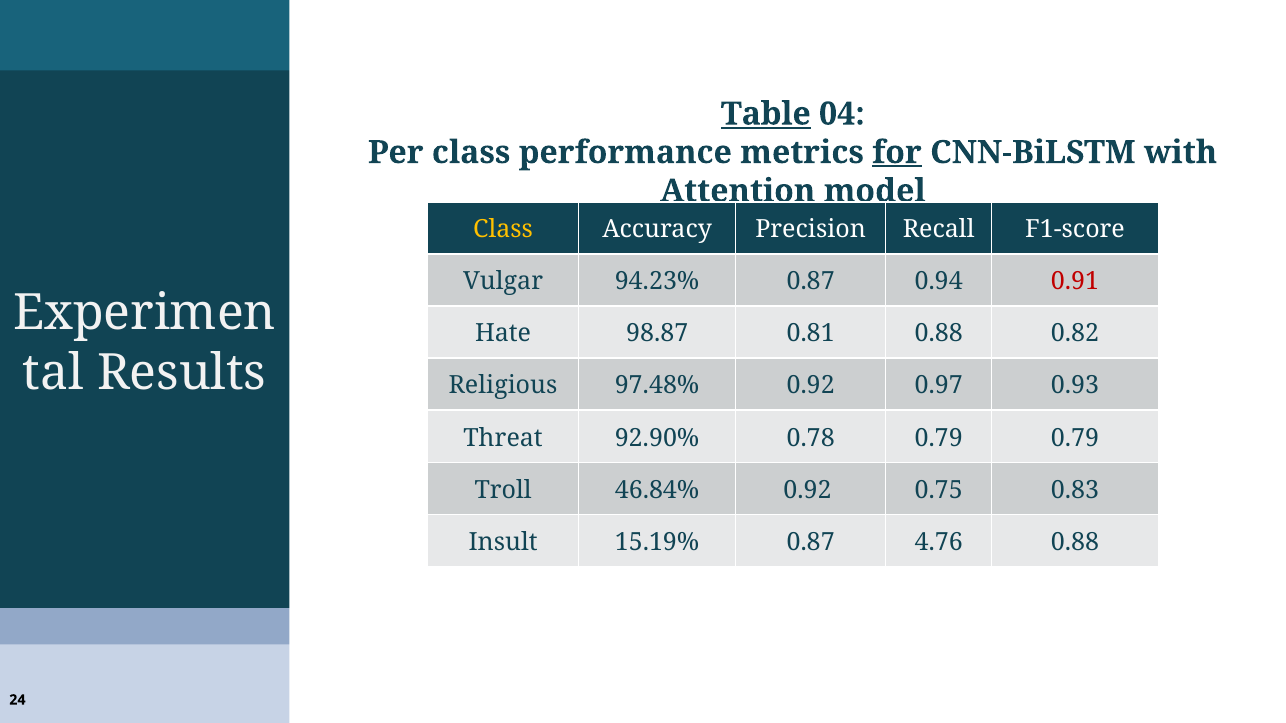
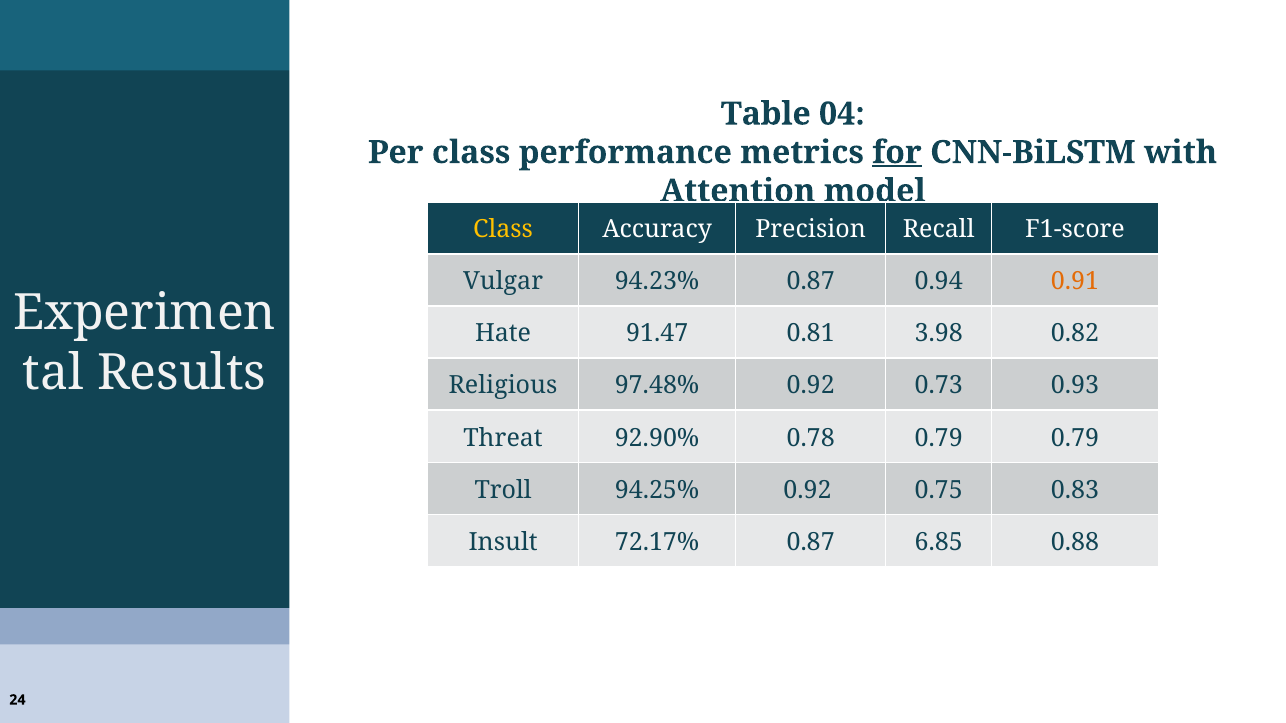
Table underline: present -> none
0.91 colour: red -> orange
98.87: 98.87 -> 91.47
0.81 0.88: 0.88 -> 3.98
0.97: 0.97 -> 0.73
46.84%: 46.84% -> 94.25%
15.19%: 15.19% -> 72.17%
4.76: 4.76 -> 6.85
